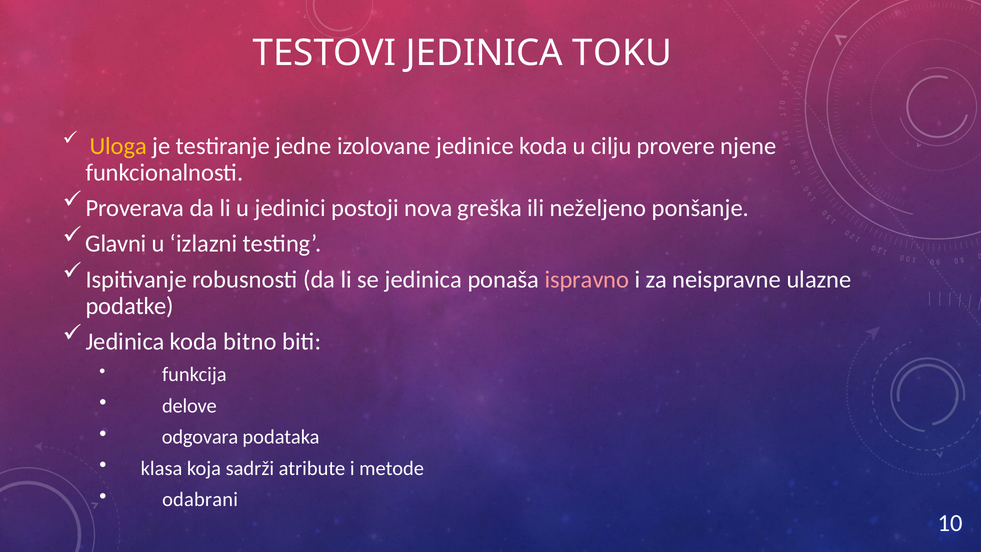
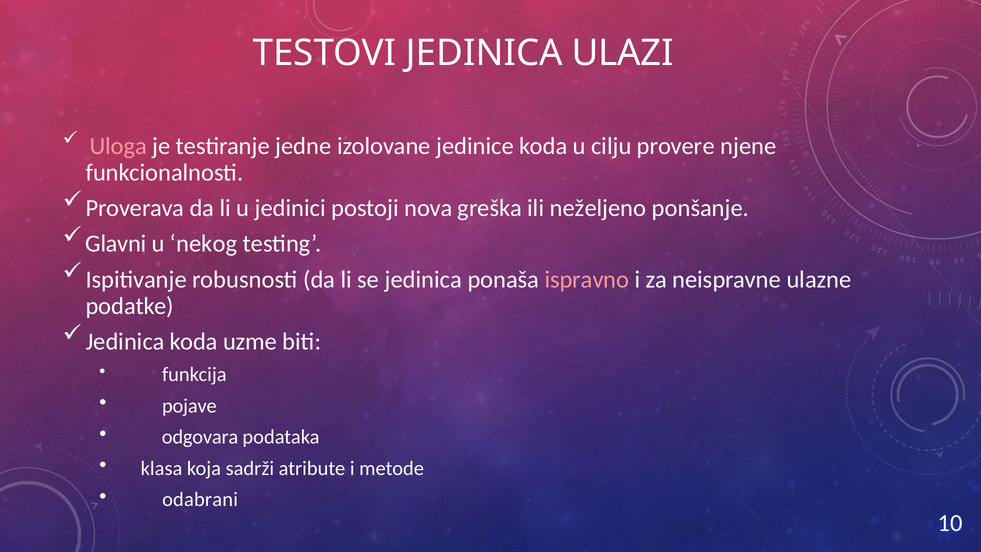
TOKU: TOKU -> ULAZI
Uloga colour: yellow -> pink
izlazni: izlazni -> nekog
bitno: bitno -> uzme
delove: delove -> pojave
